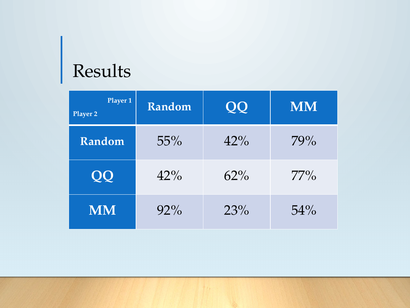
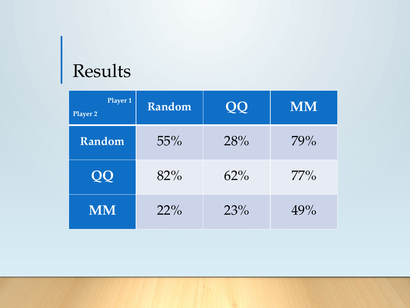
55% 42%: 42% -> 28%
QQ 42%: 42% -> 82%
92%: 92% -> 22%
54%: 54% -> 49%
